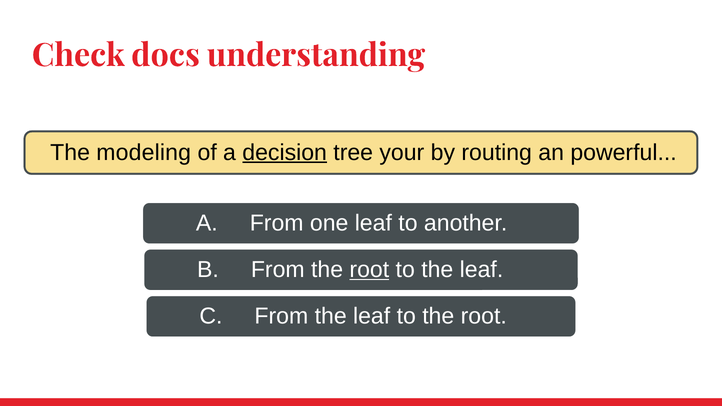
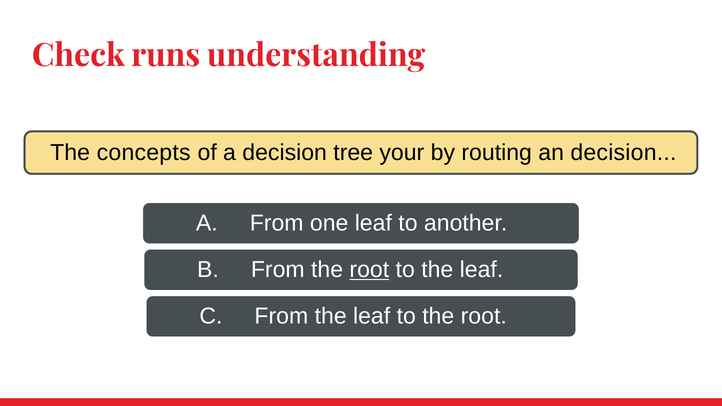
docs: docs -> runs
modeling: modeling -> concepts
decision at (285, 153) underline: present -> none
an powerful: powerful -> decision
